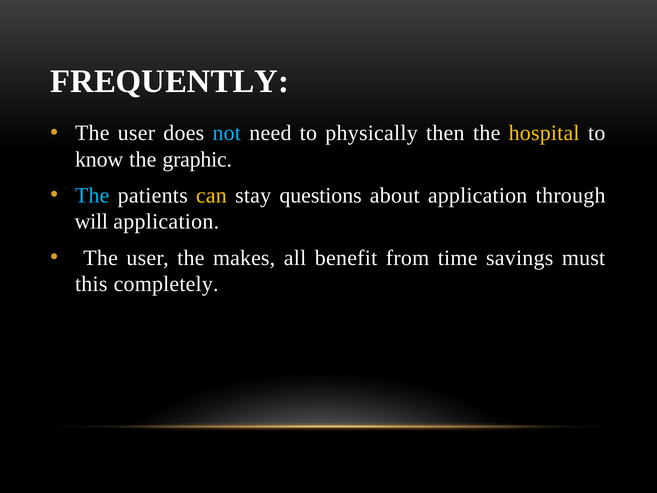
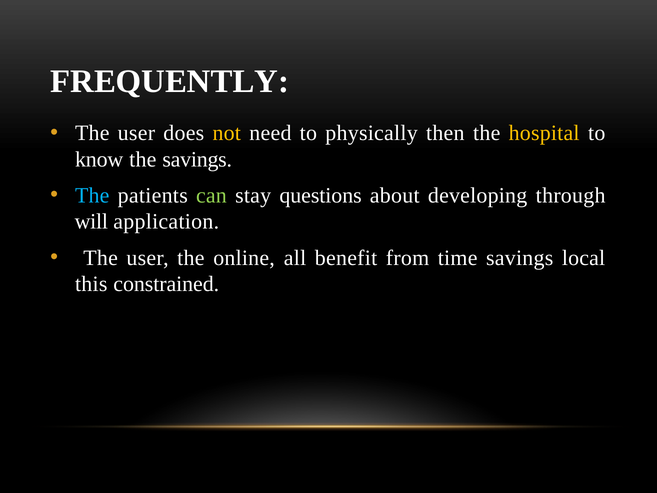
not colour: light blue -> yellow
the graphic: graphic -> savings
can colour: yellow -> light green
about application: application -> developing
makes: makes -> online
must: must -> local
completely: completely -> constrained
